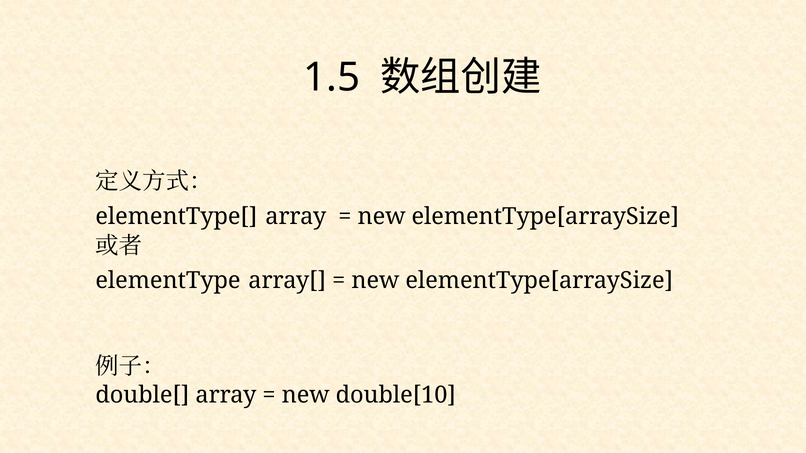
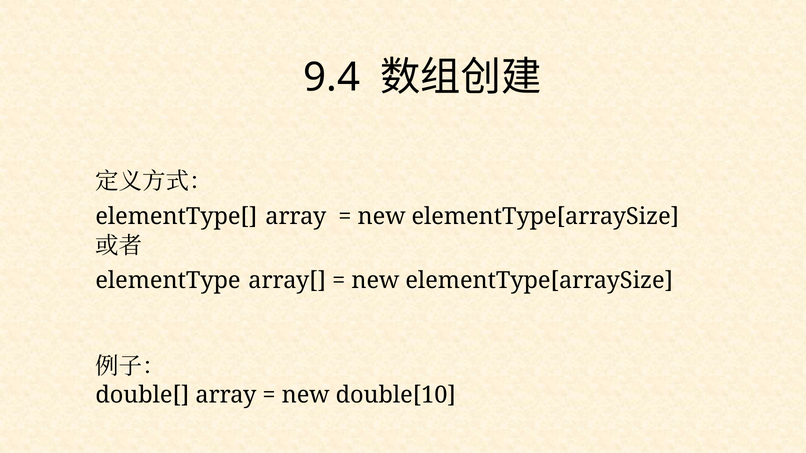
1.5: 1.5 -> 9.4
